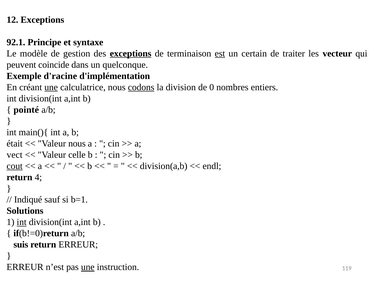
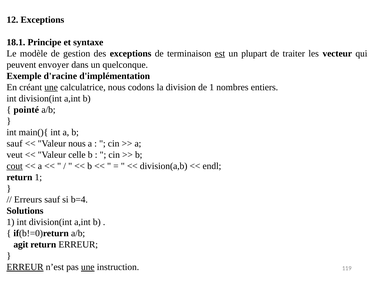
92.1: 92.1 -> 18.1
exceptions at (131, 53) underline: present -> none
certain: certain -> plupart
coincide: coincide -> envoyer
codons underline: present -> none
de 0: 0 -> 1
était at (15, 143): était -> sauf
vect: vect -> veut
return 4: 4 -> 1
Indiqué: Indiqué -> Erreurs
b=1: b=1 -> b=4
int at (22, 222) underline: present -> none
suis: suis -> agit
ERREUR at (25, 267) underline: none -> present
